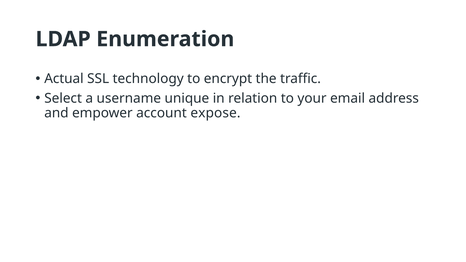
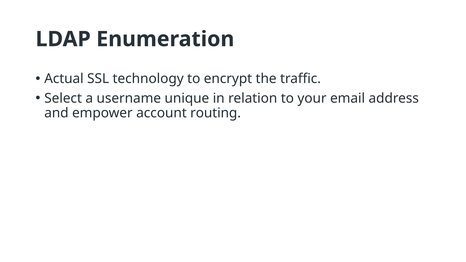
expose: expose -> routing
